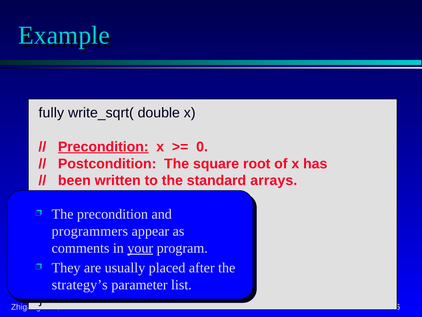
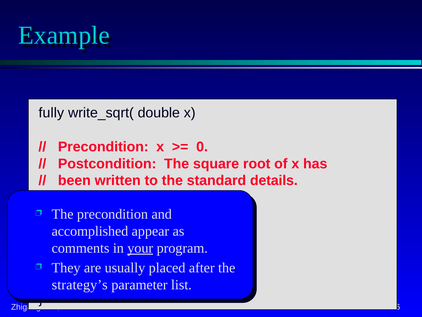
Precondition at (103, 147) underline: present -> none
arrays: arrays -> details
programmers: programmers -> accomplished
